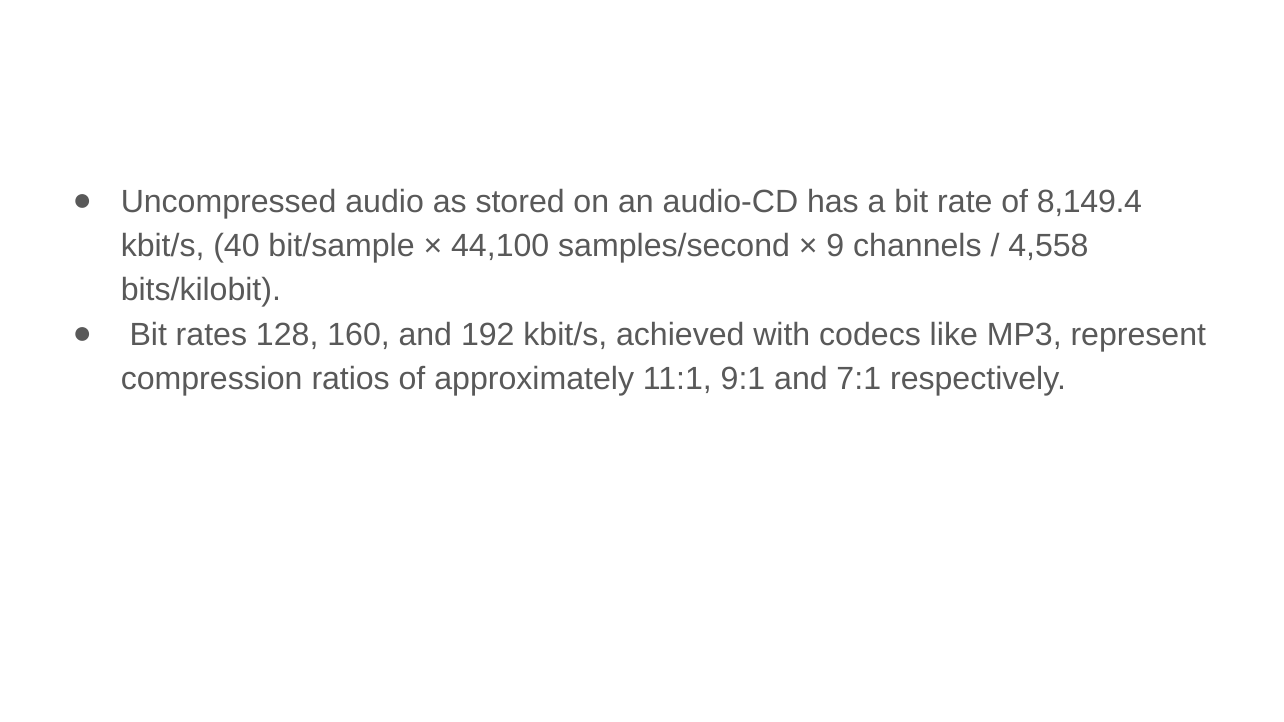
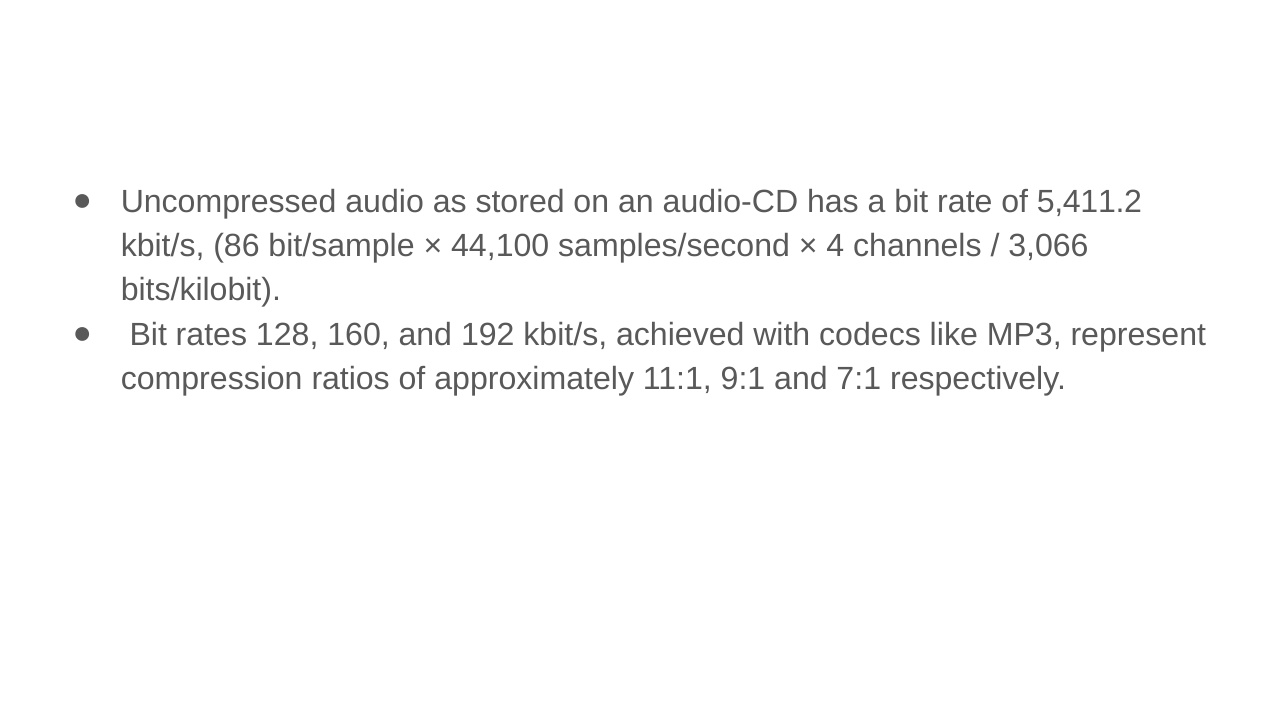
8,149.4: 8,149.4 -> 5,411.2
40: 40 -> 86
9: 9 -> 4
4,558: 4,558 -> 3,066
